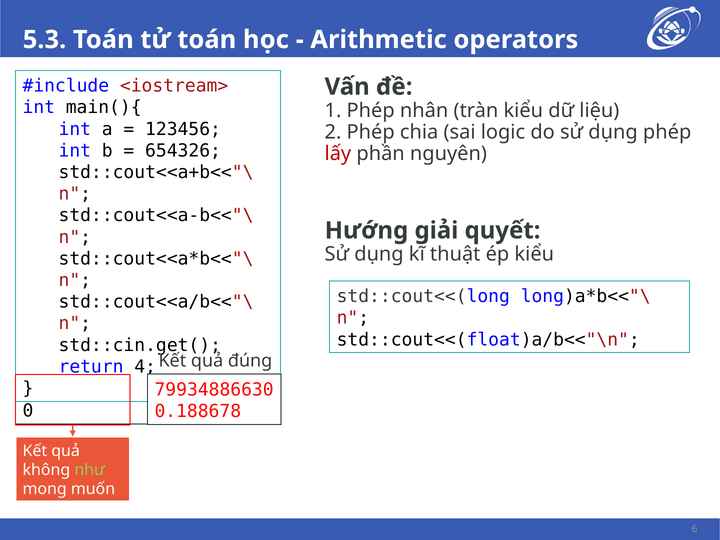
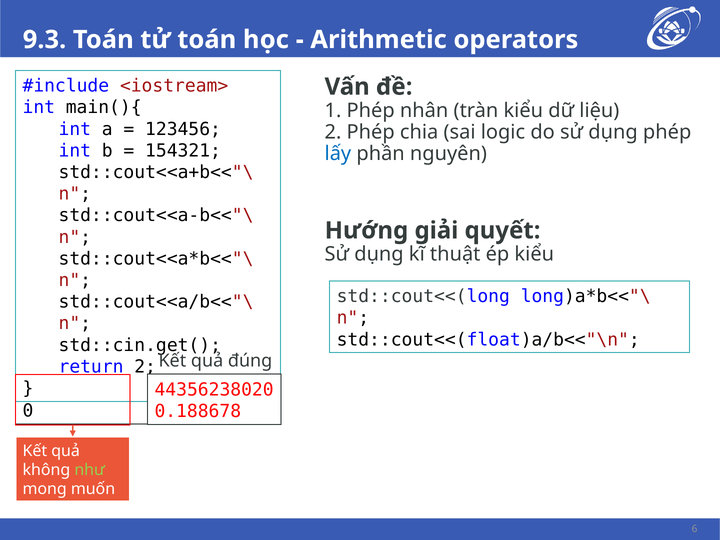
5.3: 5.3 -> 9.3
654326: 654326 -> 154321
lấy colour: red -> blue
4 at (145, 367): 4 -> 2
79934886630: 79934886630 -> 44356238020
